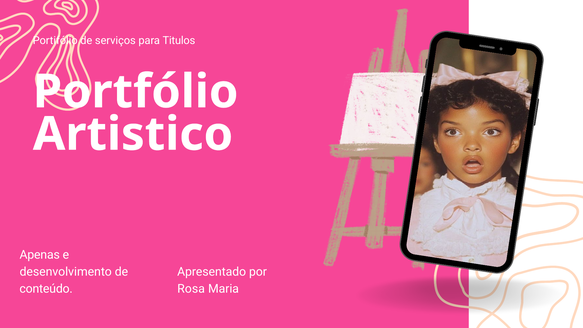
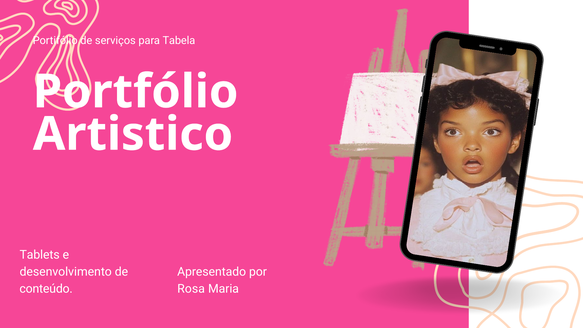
Titulos: Titulos -> Tabela
Apenas: Apenas -> Tablets
